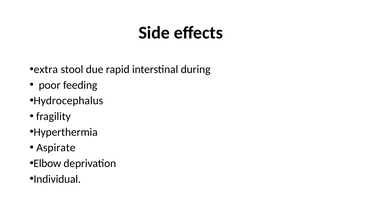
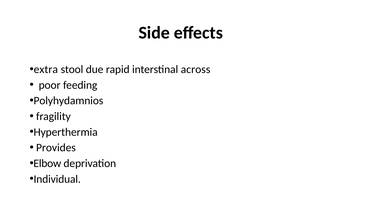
during: during -> across
Hydrocephalus: Hydrocephalus -> Polyhydamnios
Aspirate: Aspirate -> Provides
